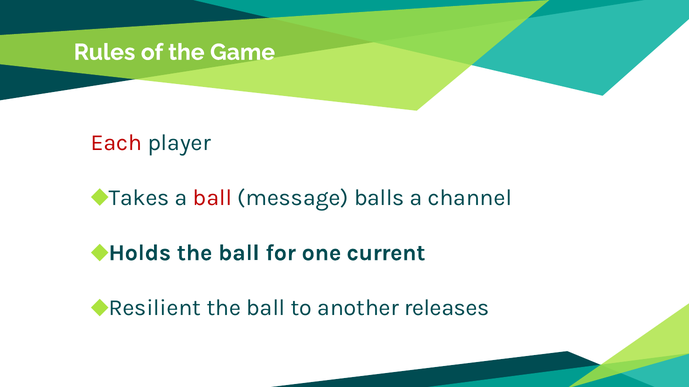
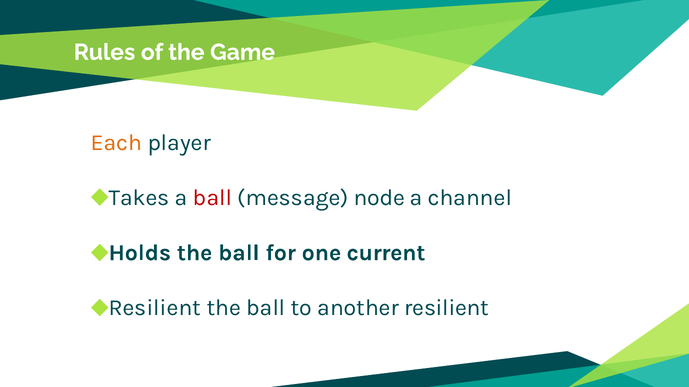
Each colour: red -> orange
balls: balls -> node
another releases: releases -> resilient
